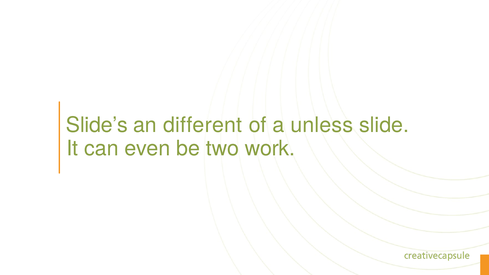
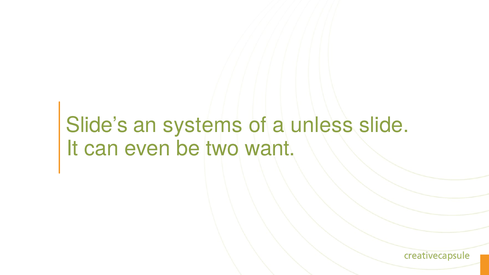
different: different -> systems
work: work -> want
